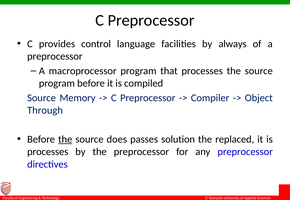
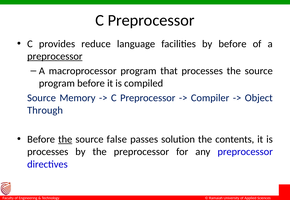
control: control -> reduce
by always: always -> before
preprocessor at (55, 56) underline: none -> present
does: does -> false
replaced: replaced -> contents
